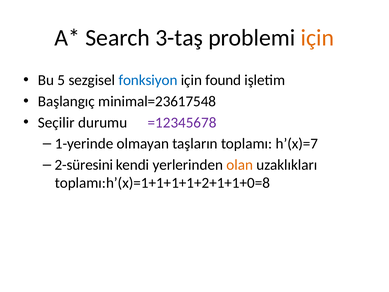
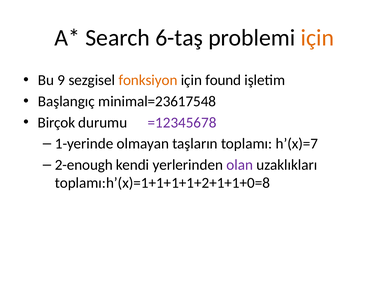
3-taş: 3-taş -> 6-taş
5: 5 -> 9
fonksiyon colour: blue -> orange
Seçilir: Seçilir -> Birçok
2-süresini: 2-süresini -> 2-enough
olan colour: orange -> purple
